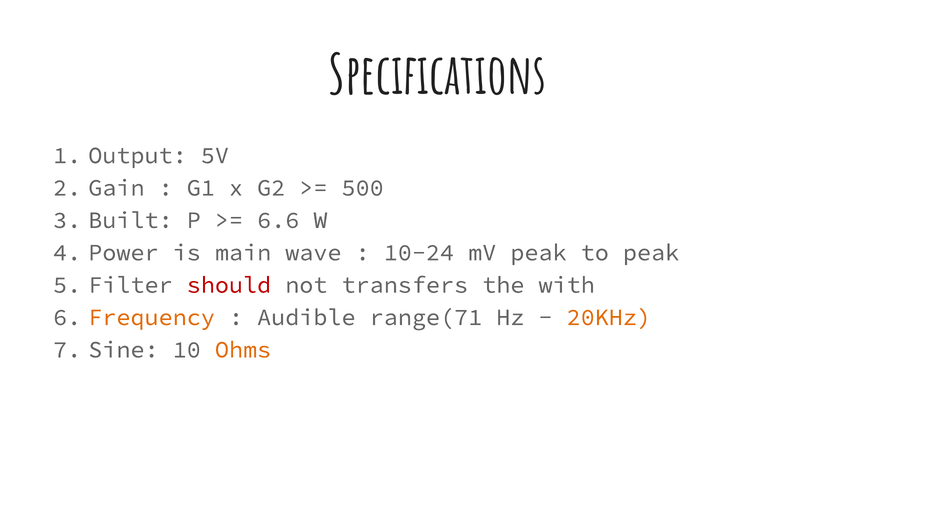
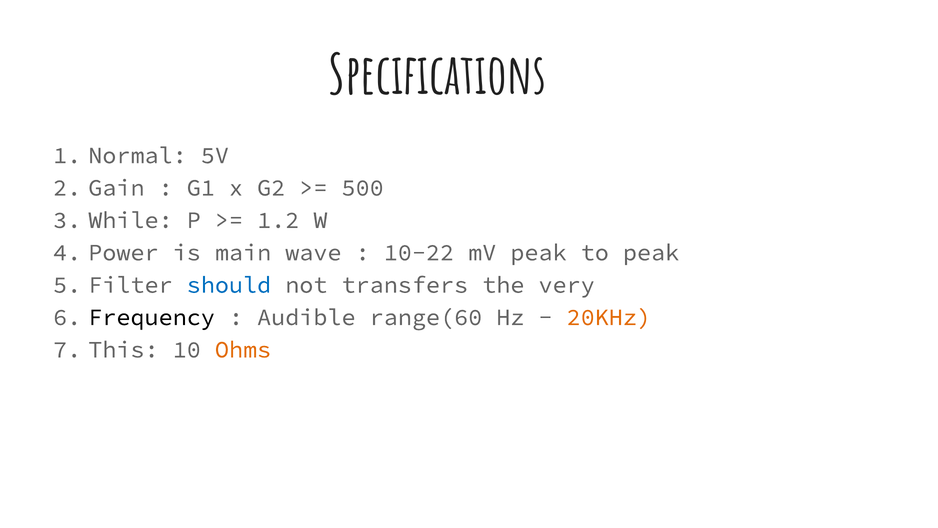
Output: Output -> Normal
Built: Built -> While
6.6: 6.6 -> 1.2
10-24: 10-24 -> 10-22
should colour: red -> blue
with: with -> very
Frequency colour: orange -> black
range(71: range(71 -> range(60
Sine: Sine -> This
